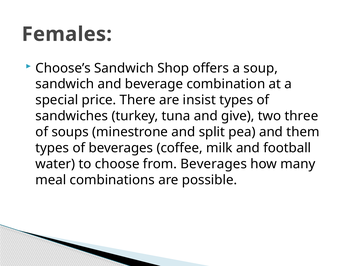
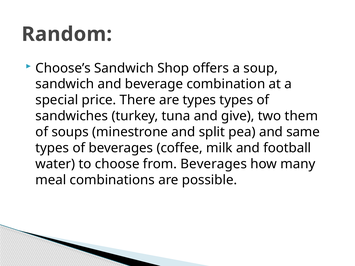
Females: Females -> Random
are insist: insist -> types
three: three -> them
them: them -> same
